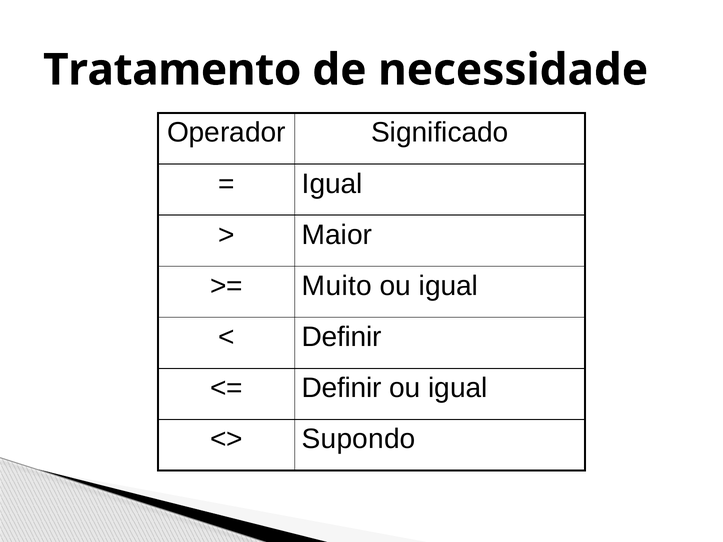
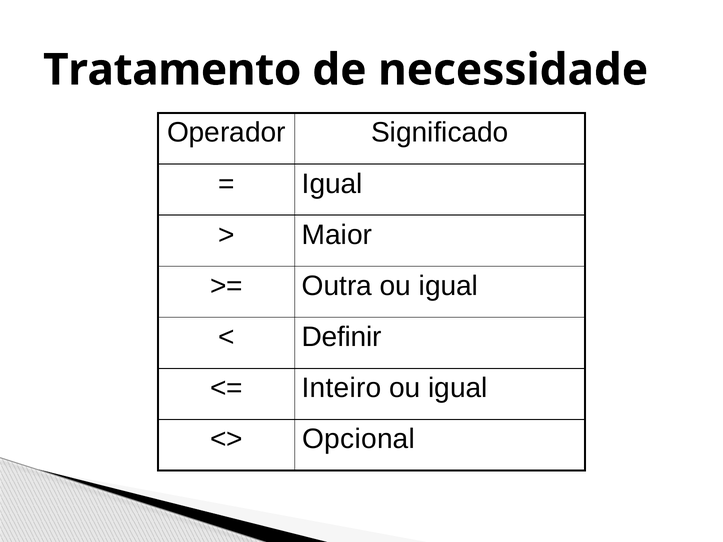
Muito: Muito -> Outra
Definir at (342, 388): Definir -> Inteiro
Supondo: Supondo -> Opcional
